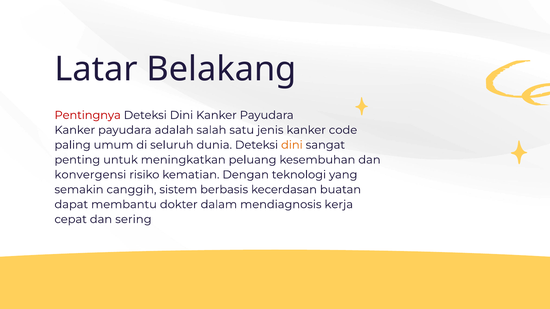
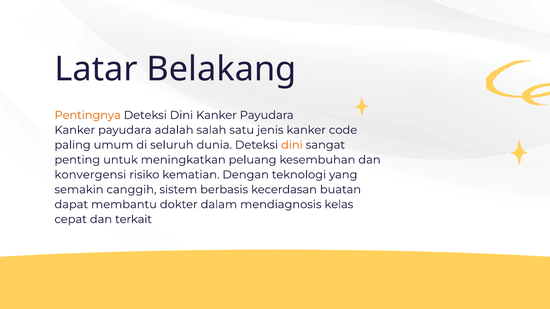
Pentingnya colour: red -> orange
kerja: kerja -> kelas
sering: sering -> terkait
